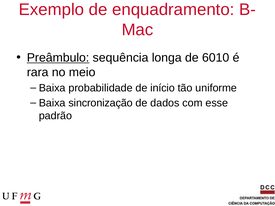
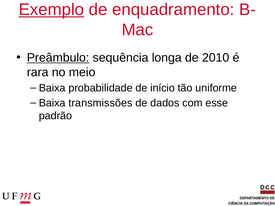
Exemplo underline: none -> present
6010: 6010 -> 2010
sincronização: sincronização -> transmissões
